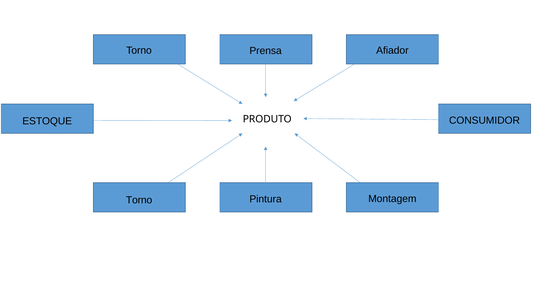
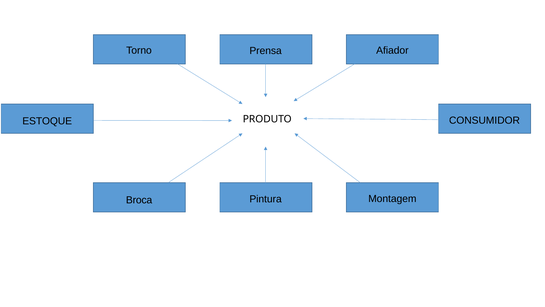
Torno at (139, 200): Torno -> Broca
